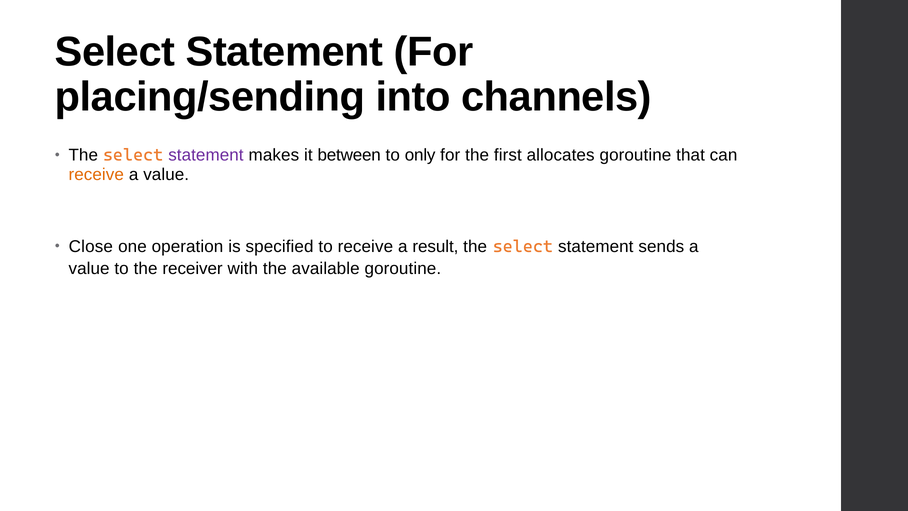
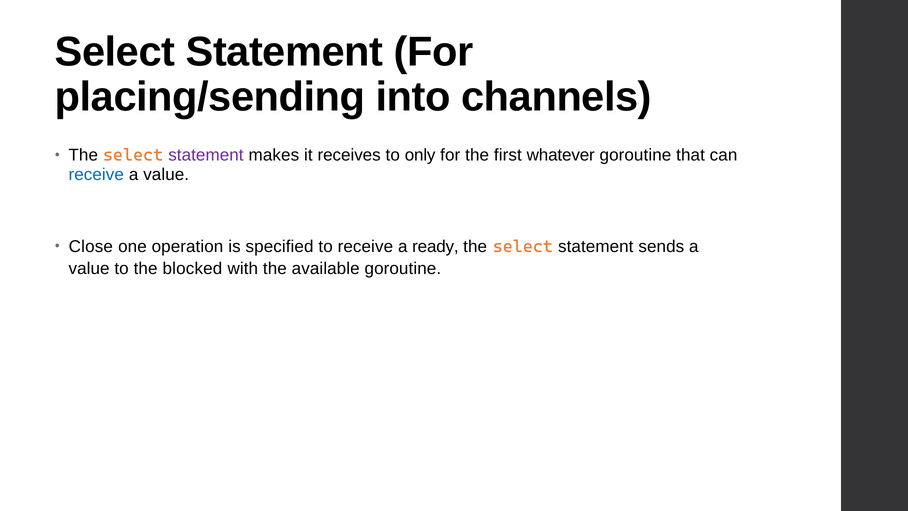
between: between -> receives
allocates: allocates -> whatever
receive at (96, 175) colour: orange -> blue
result: result -> ready
receiver: receiver -> blocked
